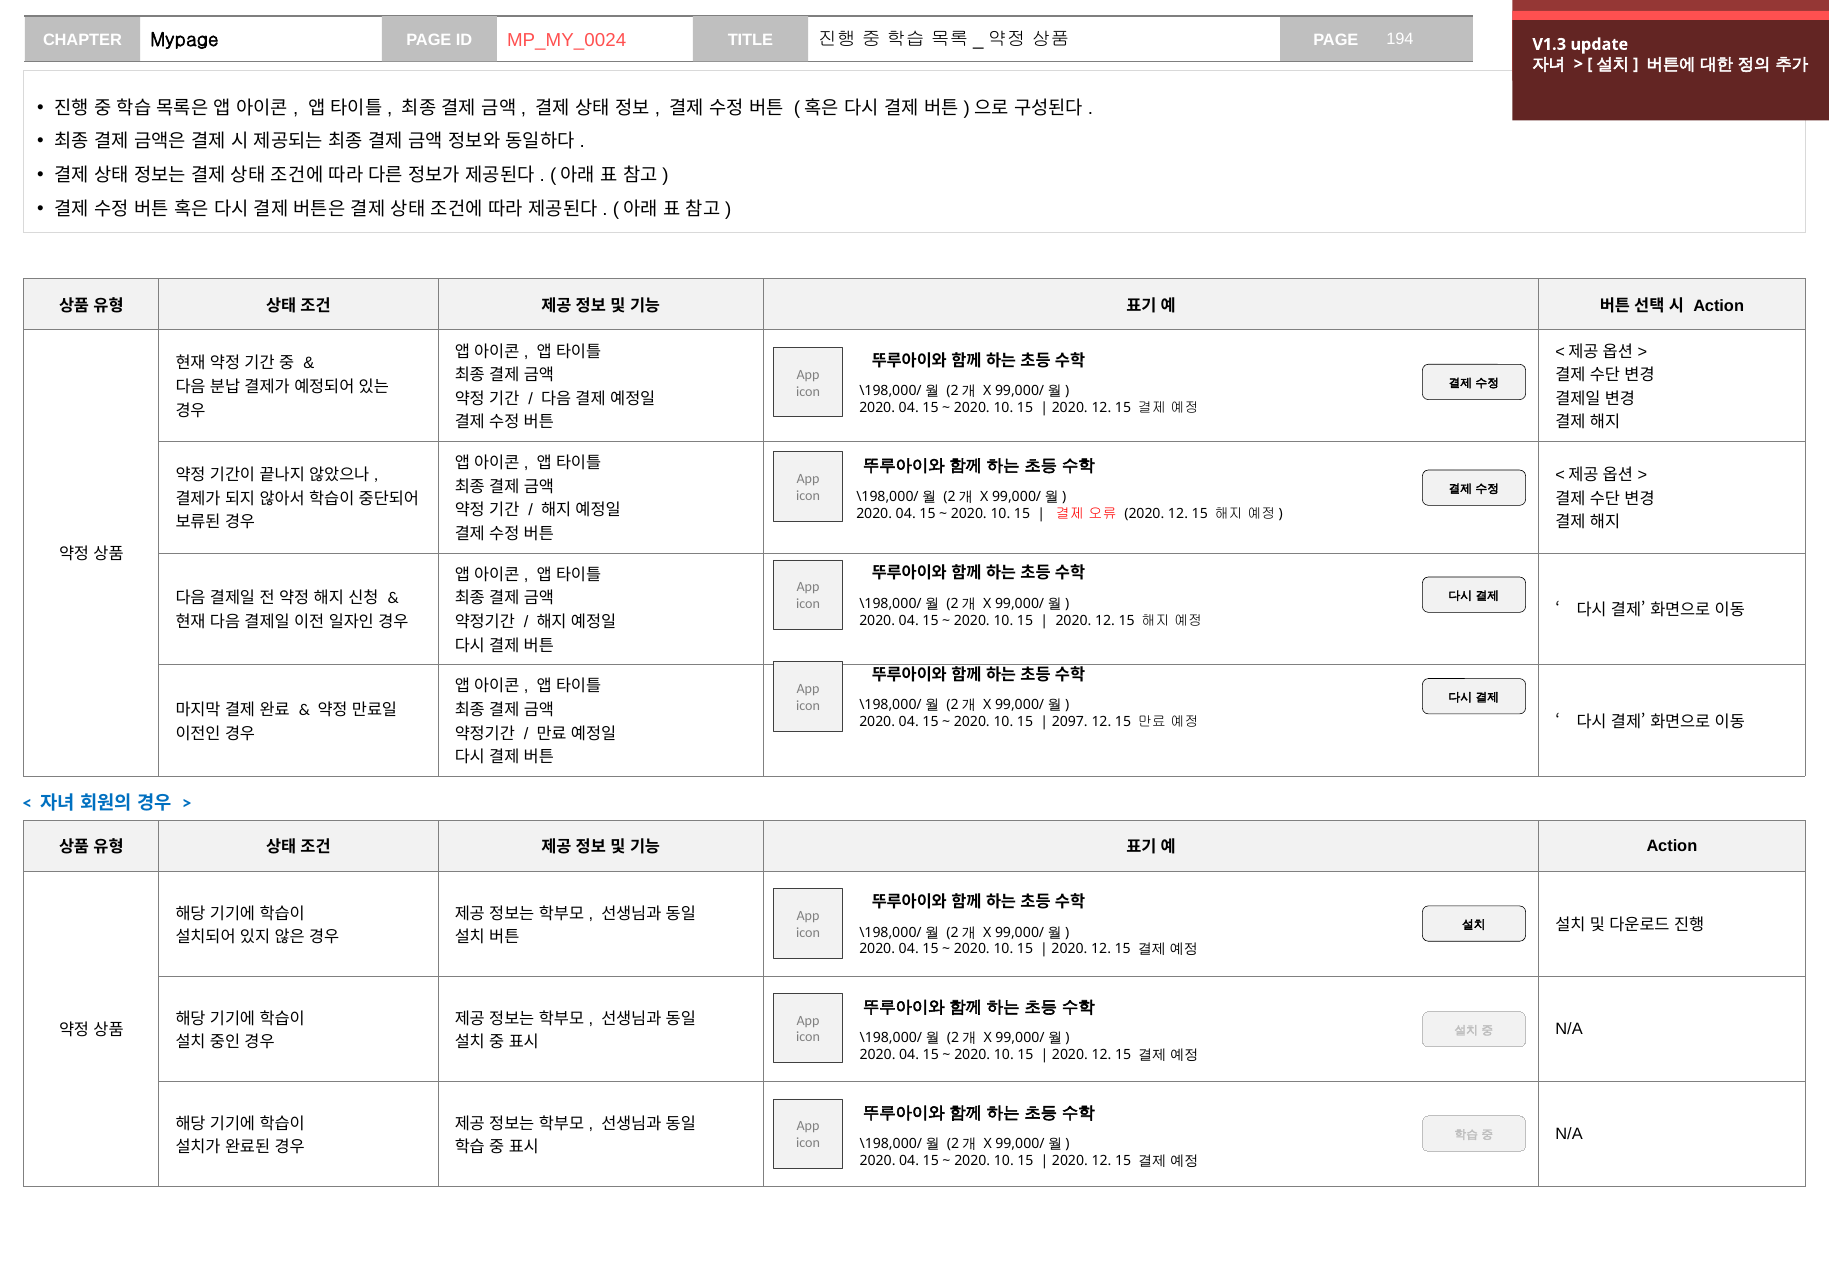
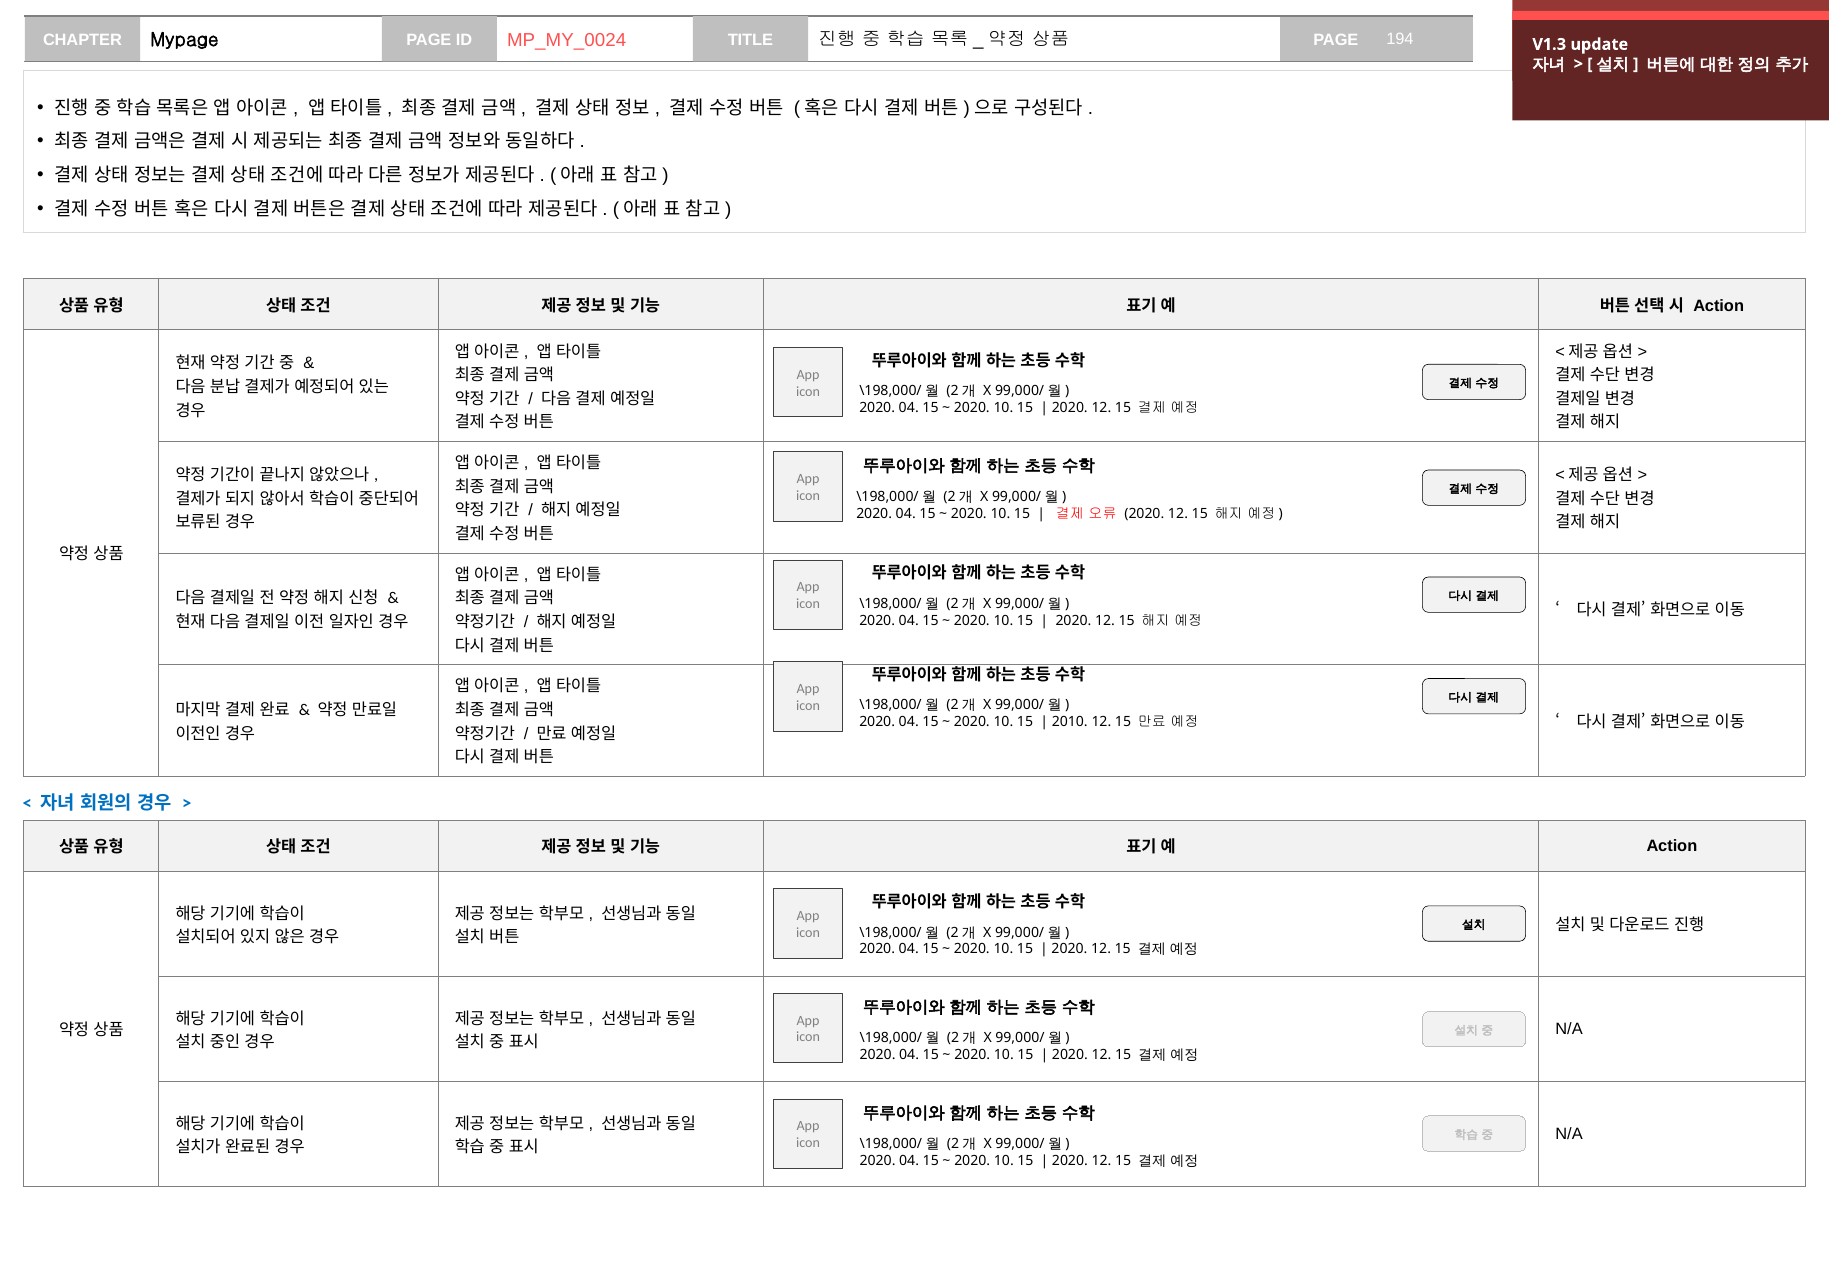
2097: 2097 -> 2010
